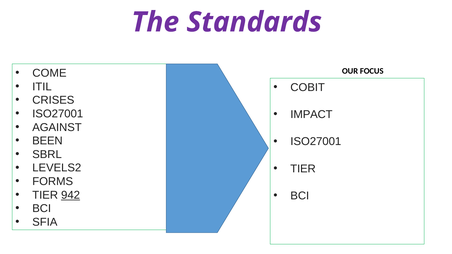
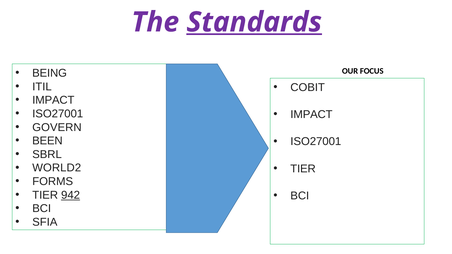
Standards underline: none -> present
COME: COME -> BEING
CRISES at (53, 100): CRISES -> IMPACT
AGAINST: AGAINST -> GOVERN
LEVELS2: LEVELS2 -> WORLD2
